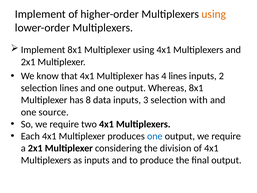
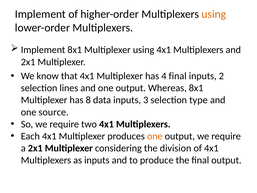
4 lines: lines -> final
with: with -> type
one at (155, 136) colour: blue -> orange
